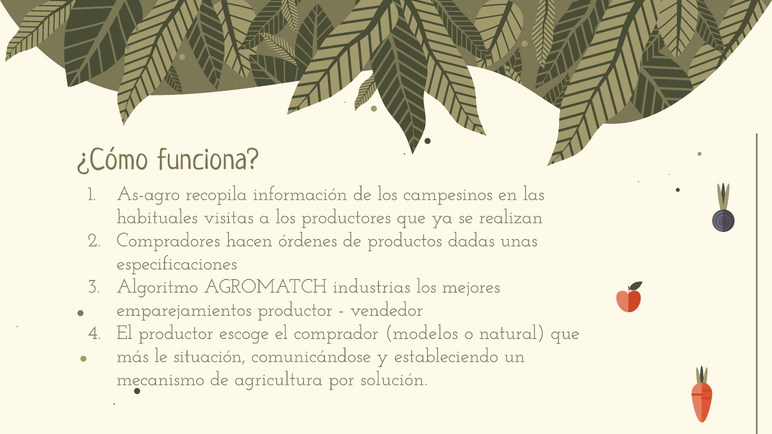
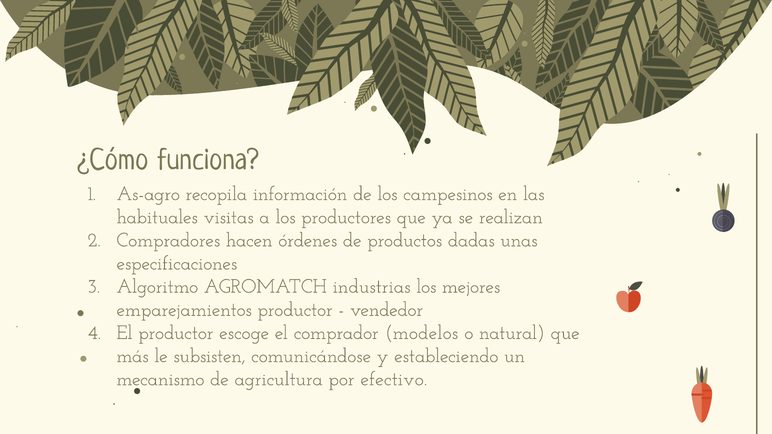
situación: situación -> subsisten
solución: solución -> efectivo
